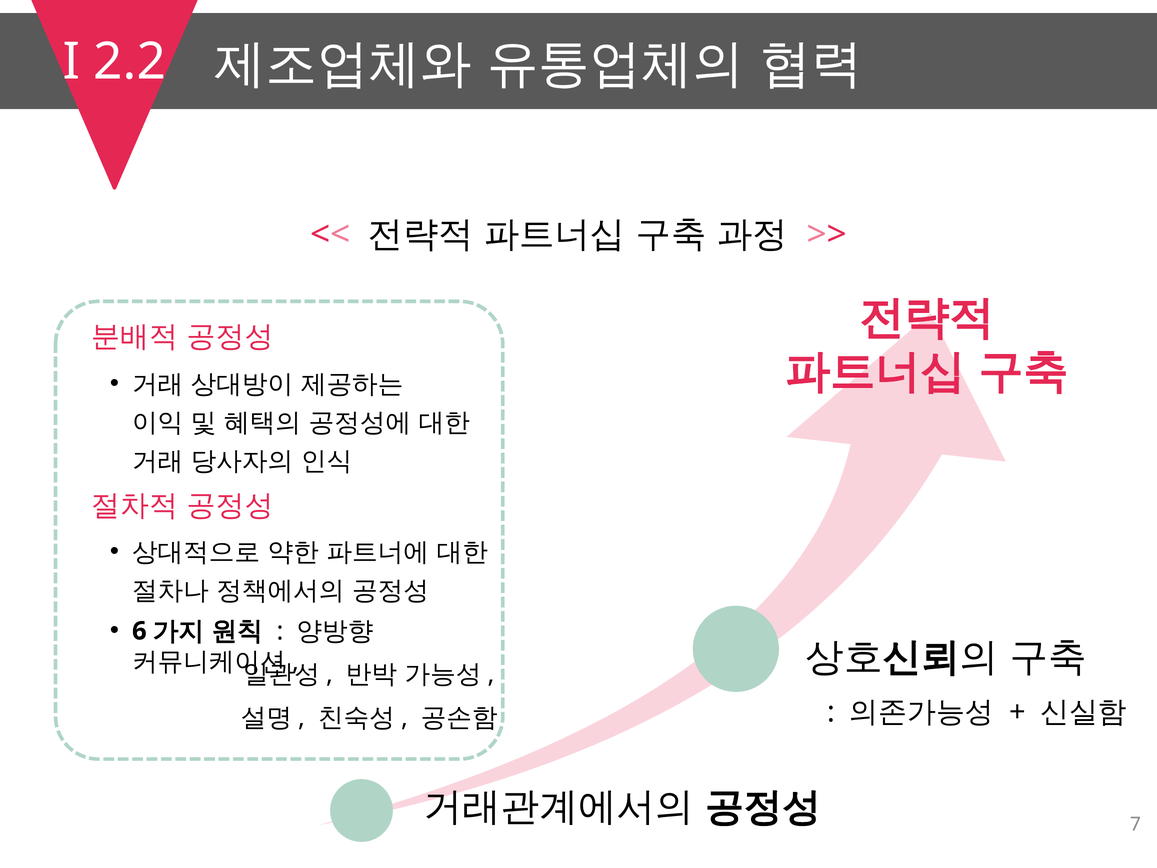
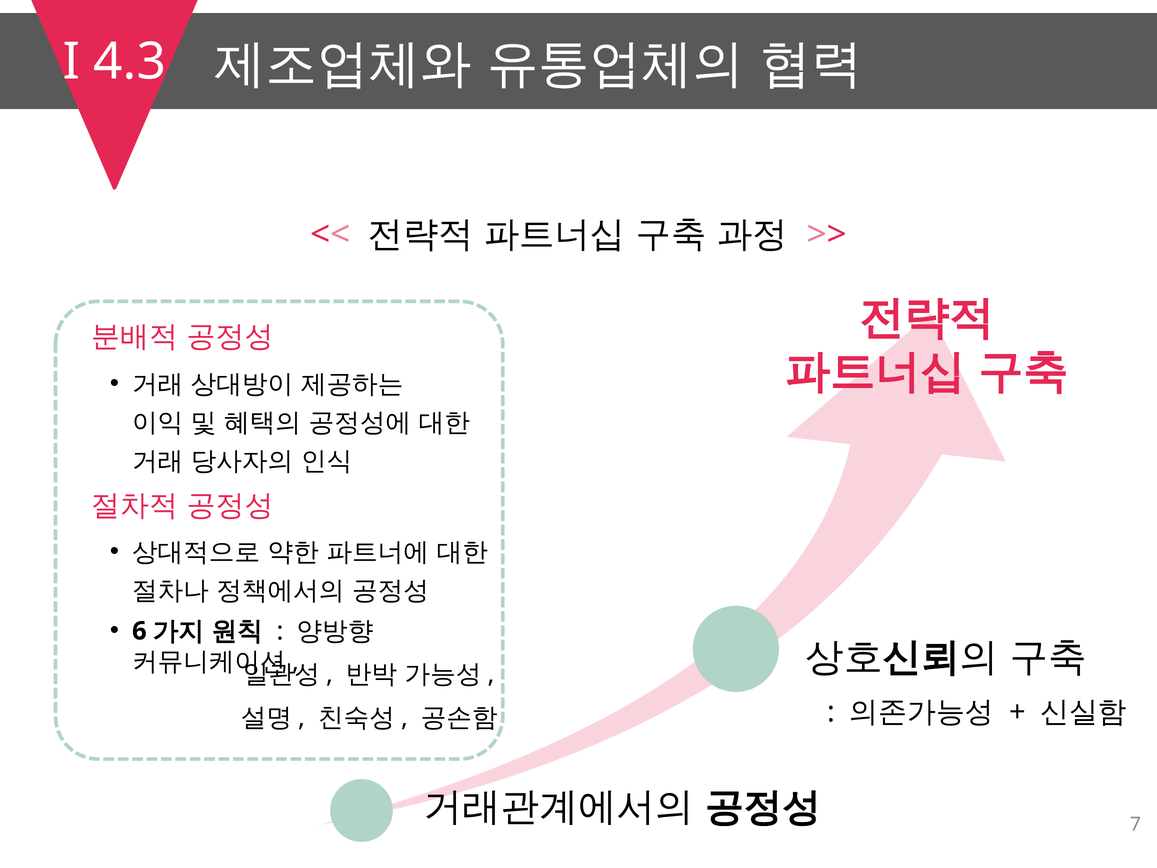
2.2: 2.2 -> 4.3
